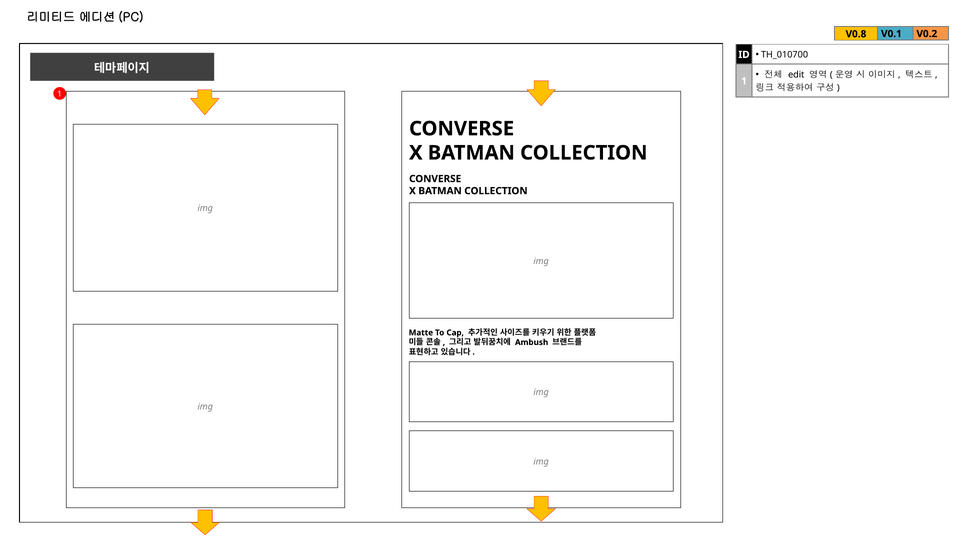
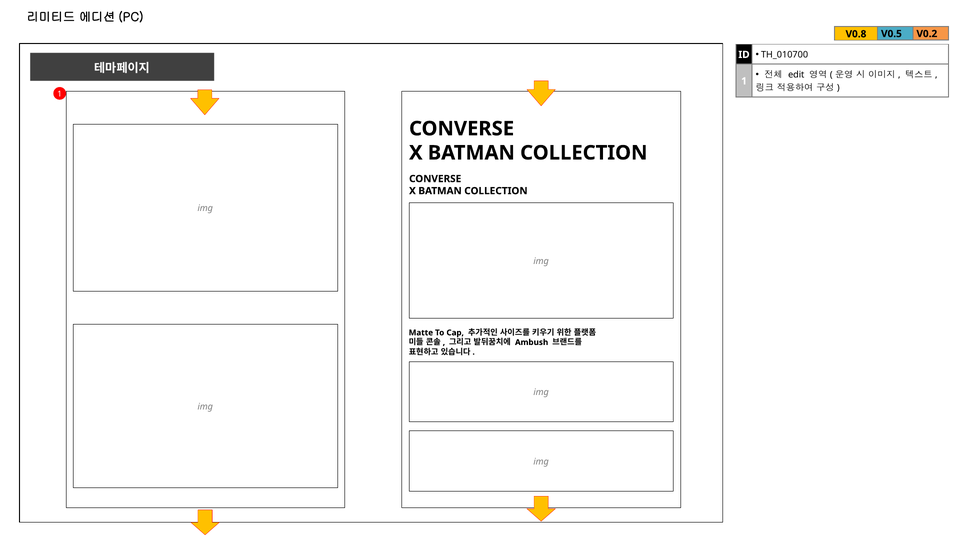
V0.1: V0.1 -> V0.5
